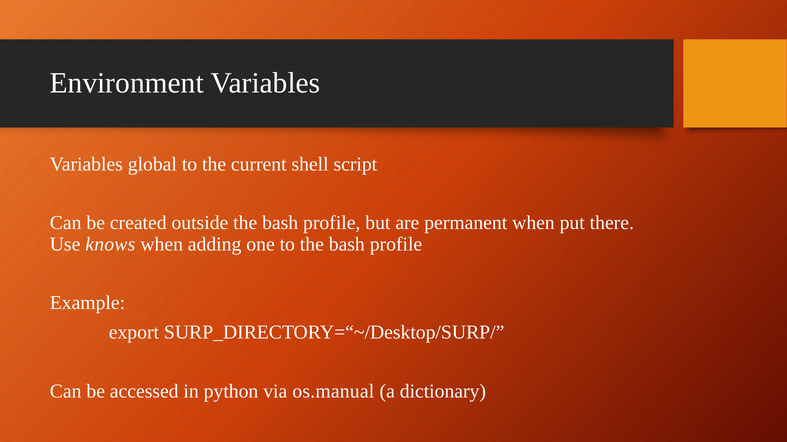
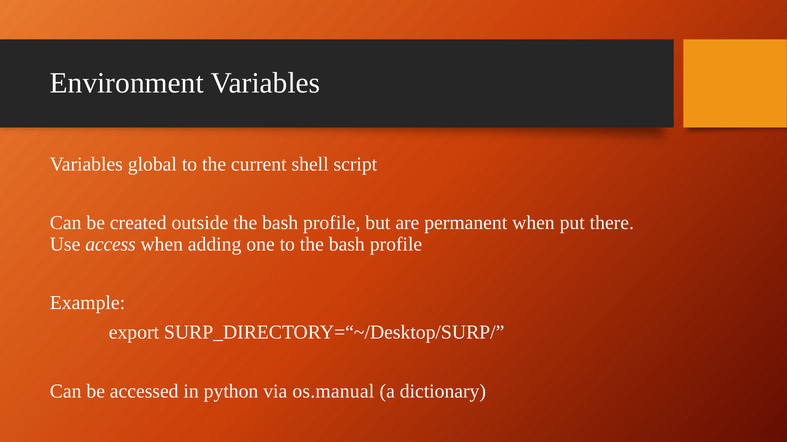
knows: knows -> access
